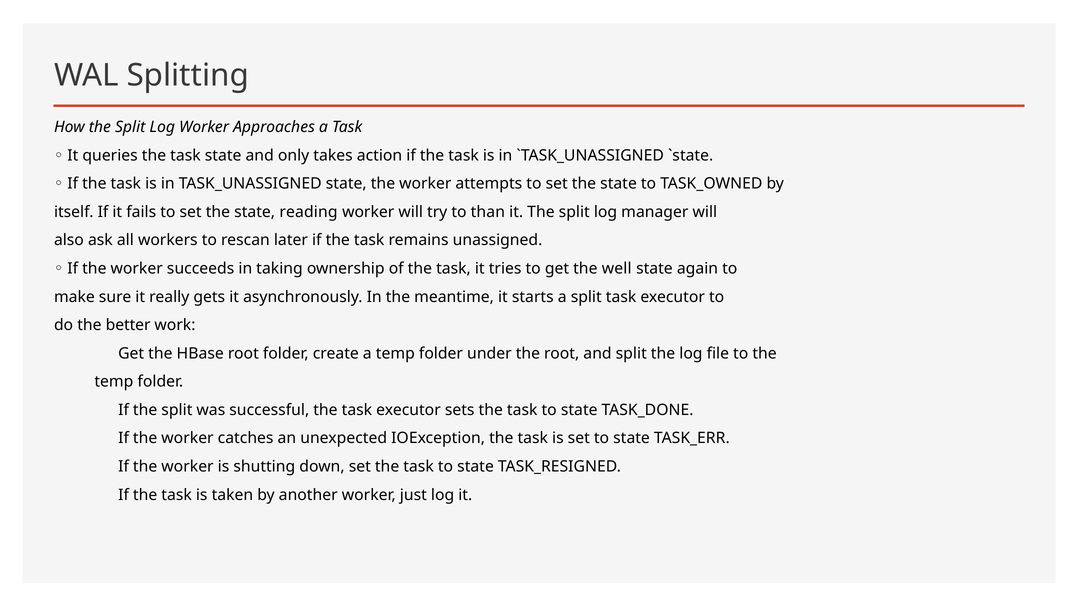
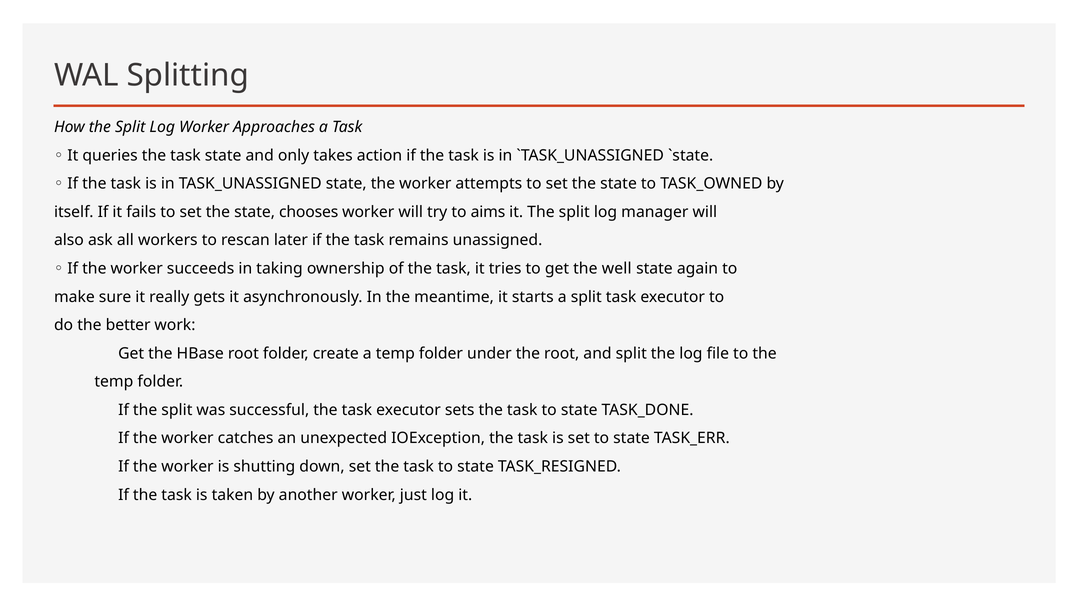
reading: reading -> chooses
than: than -> aims
